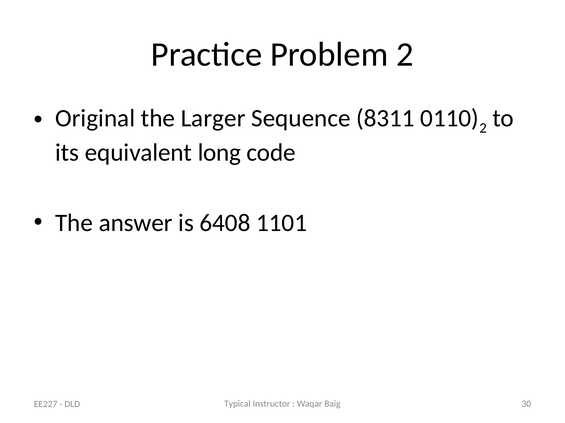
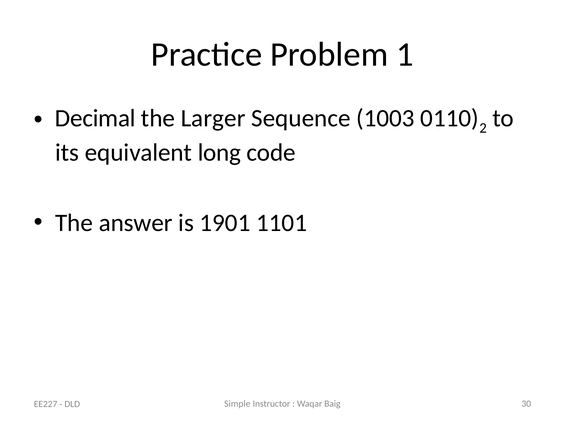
Problem 2: 2 -> 1
Original: Original -> Decimal
8311: 8311 -> 1003
6408: 6408 -> 1901
Typical: Typical -> Simple
